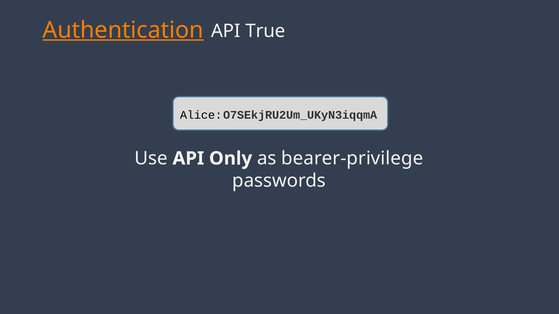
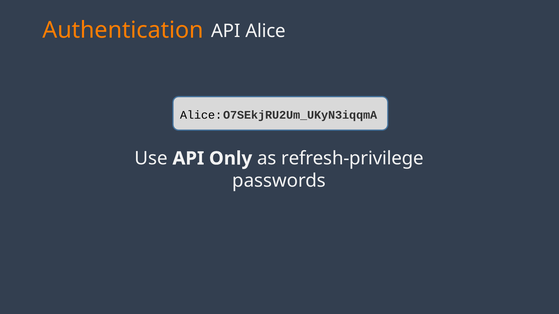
Authentication underline: present -> none
True: True -> Alice
bearer-privilege: bearer-privilege -> refresh-privilege
